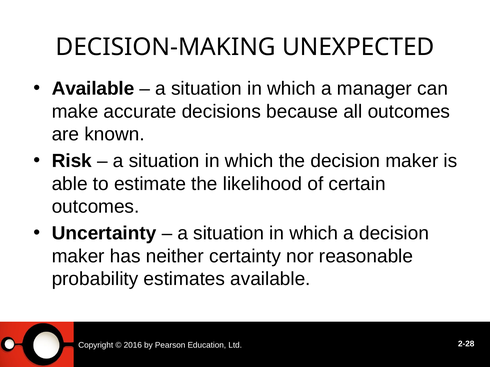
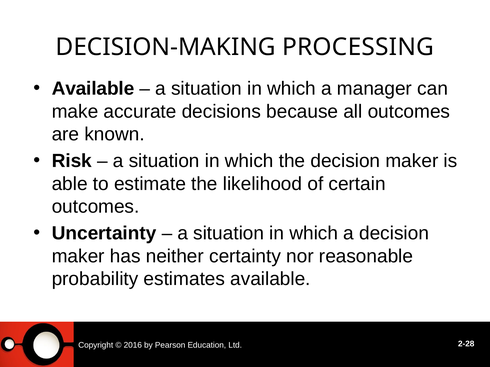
UNEXPECTED: UNEXPECTED -> PROCESSING
